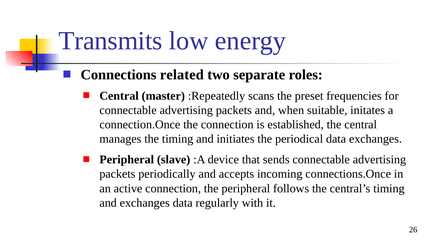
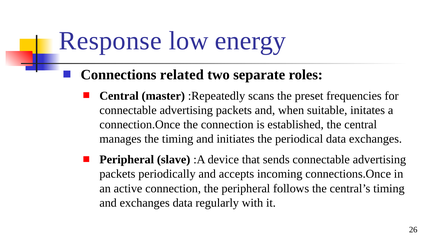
Transmits: Transmits -> Response
